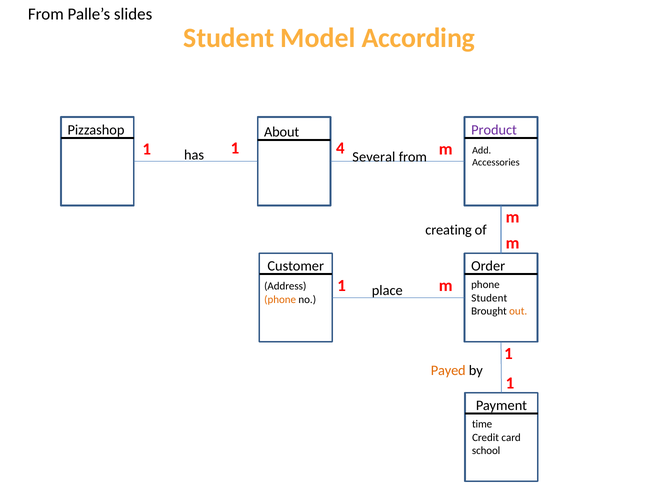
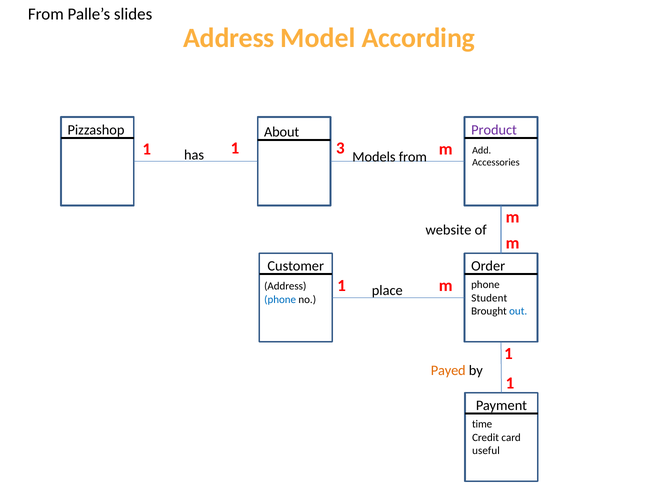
Student at (229, 38): Student -> Address
4: 4 -> 3
Several: Several -> Models
creating: creating -> website
phone at (280, 299) colour: orange -> blue
out colour: orange -> blue
school: school -> useful
